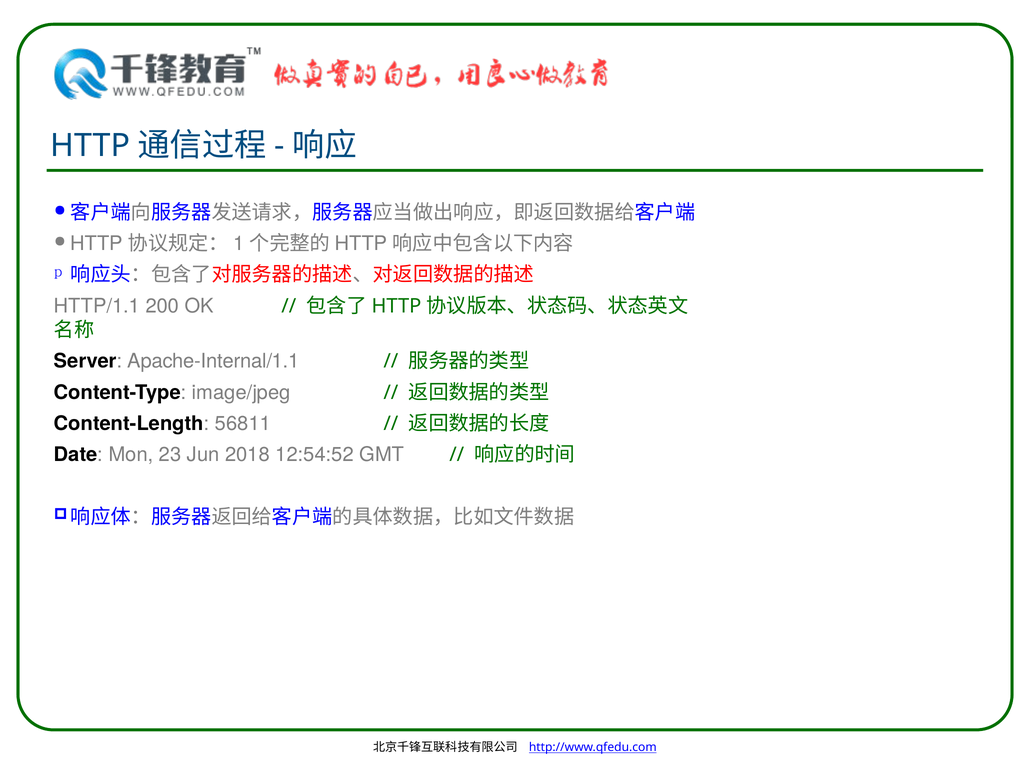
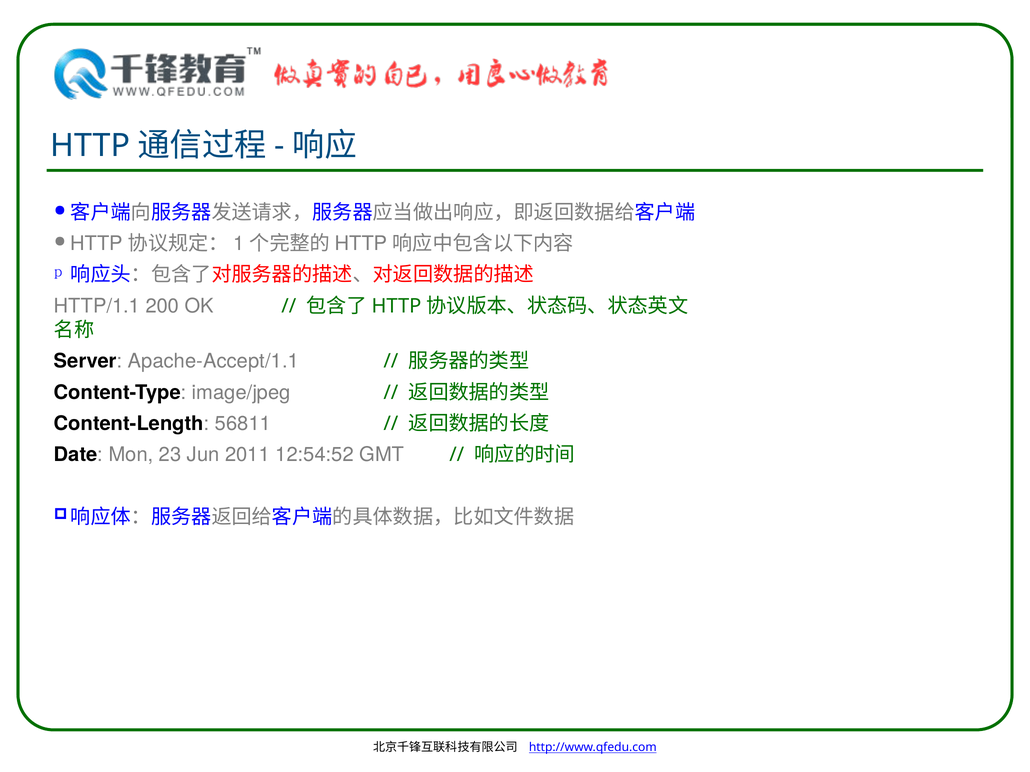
Apache-Internal/1.1: Apache-Internal/1.1 -> Apache-Accept/1.1
2018: 2018 -> 2011
